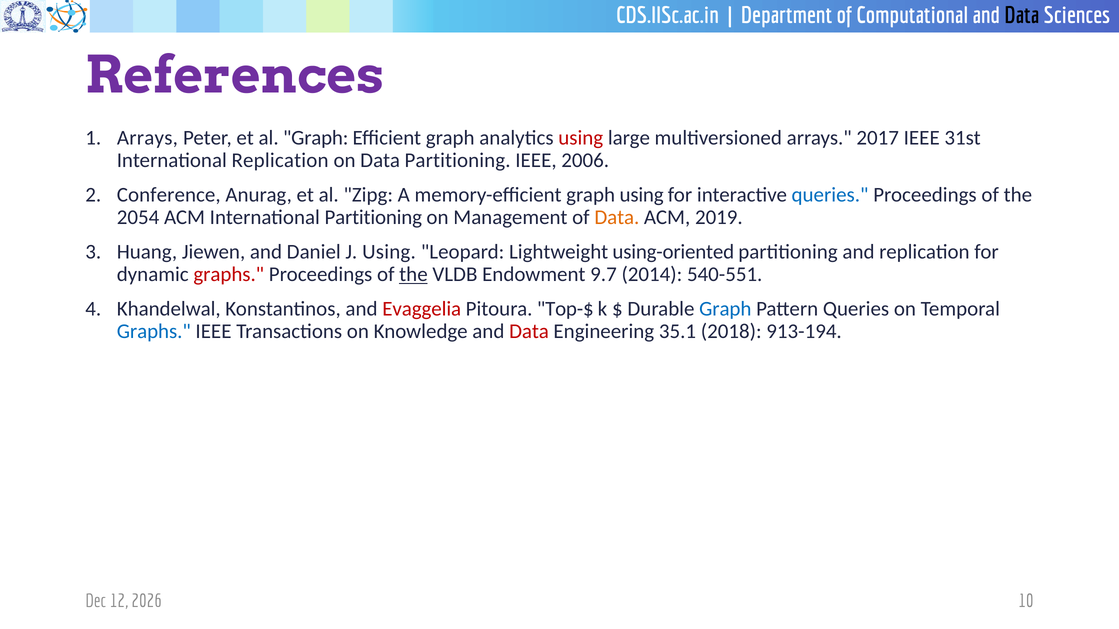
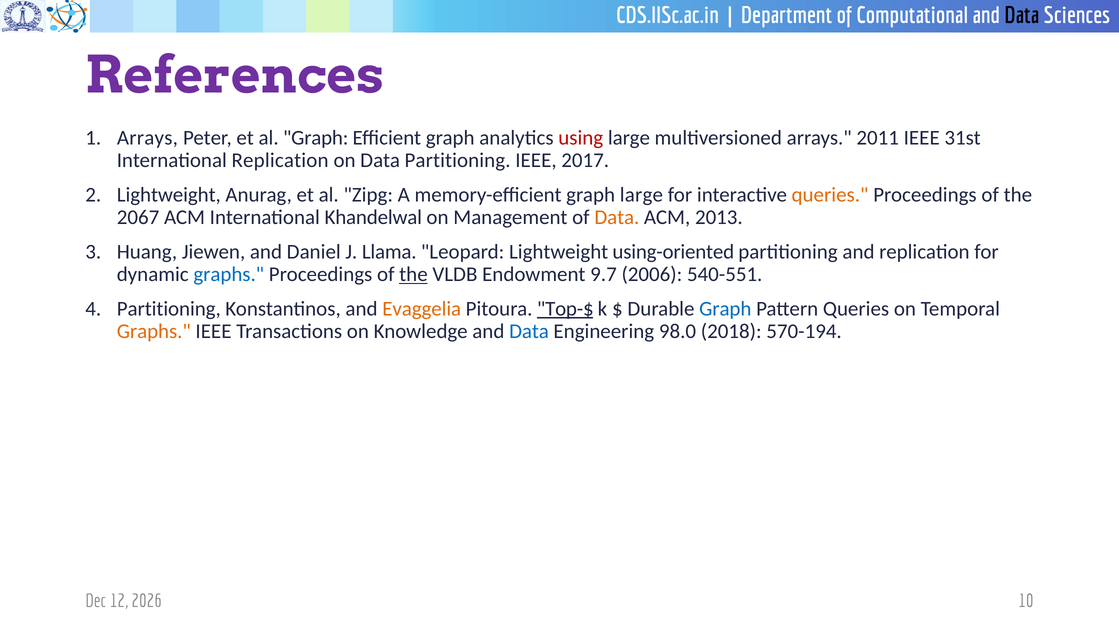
2017: 2017 -> 2011
2006: 2006 -> 2017
Conference at (169, 195): Conference -> Lightweight
graph using: using -> large
queries at (830, 195) colour: blue -> orange
2054: 2054 -> 2067
International Partitioning: Partitioning -> Khandelwal
2019: 2019 -> 2013
J Using: Using -> Llama
graphs at (229, 275) colour: red -> blue
2014: 2014 -> 2006
Khandelwal at (169, 309): Khandelwal -> Partitioning
Evaggelia colour: red -> orange
Top-$ underline: none -> present
Graphs at (154, 332) colour: blue -> orange
Data at (529, 332) colour: red -> blue
35.1: 35.1 -> 98.0
913-194: 913-194 -> 570-194
